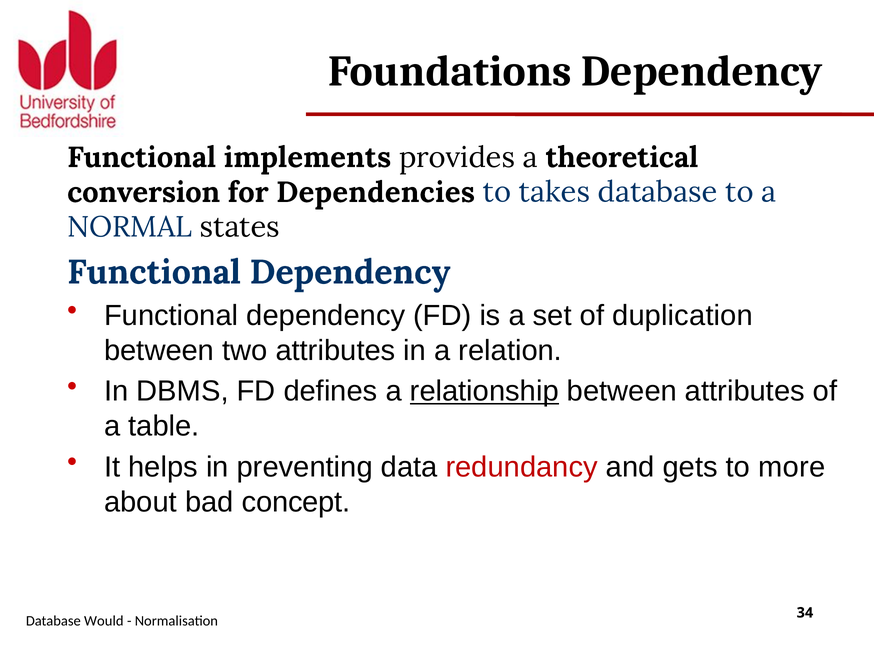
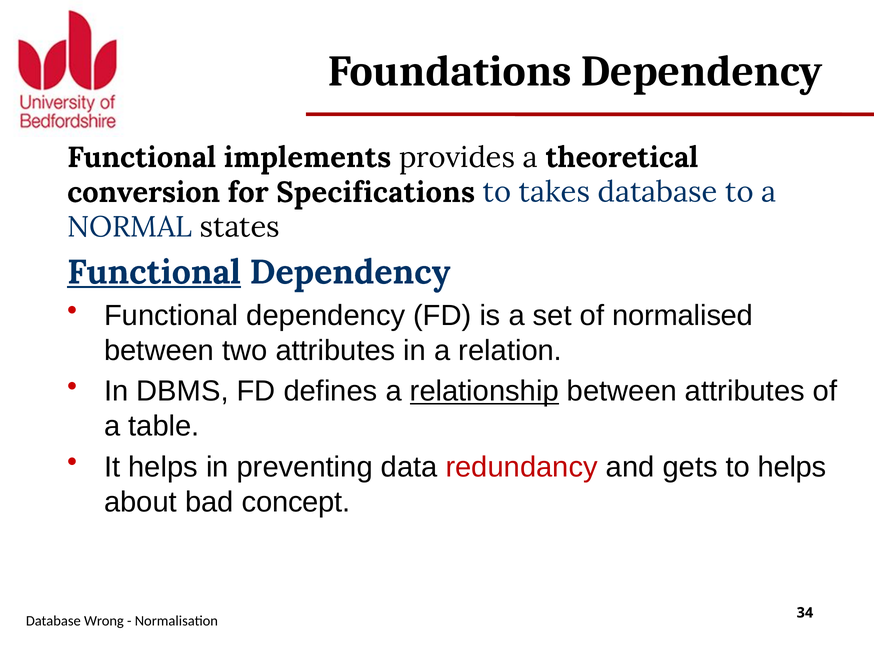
Dependencies: Dependencies -> Specifications
Functional at (154, 272) underline: none -> present
duplication: duplication -> normalised
to more: more -> helps
Would: Would -> Wrong
